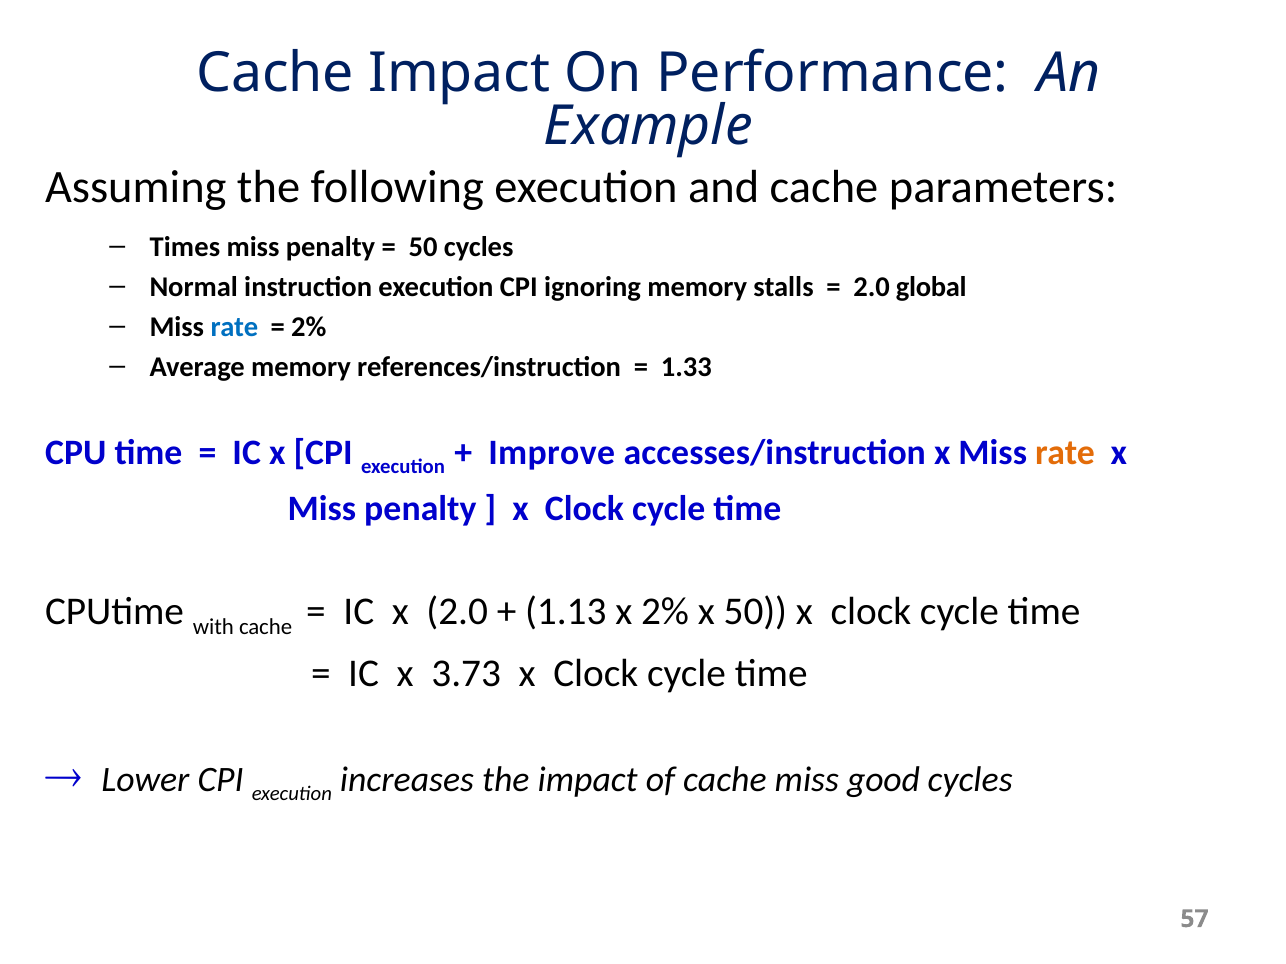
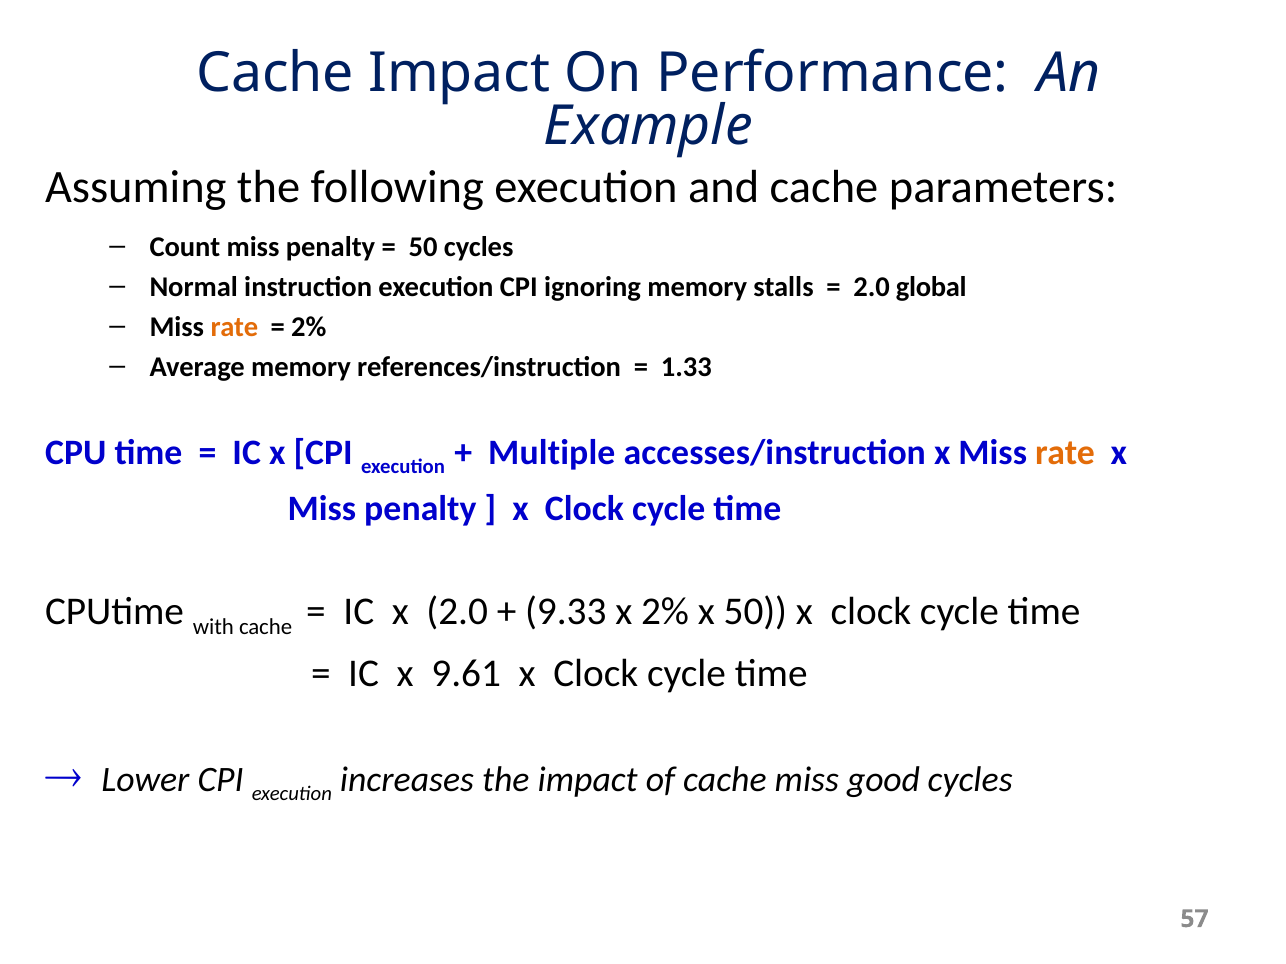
Times: Times -> Count
rate at (234, 327) colour: blue -> orange
Improve: Improve -> Multiple
1.13: 1.13 -> 9.33
3.73: 3.73 -> 9.61
